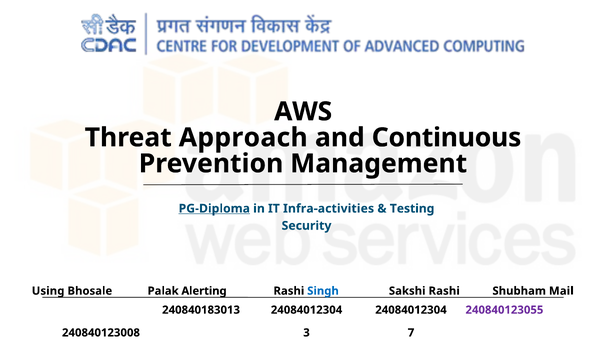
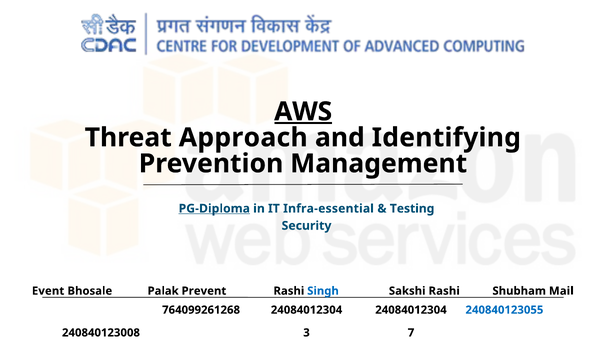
AWS underline: none -> present
Continuous: Continuous -> Identifying
Infra-activities: Infra-activities -> Infra-essential
Using: Using -> Event
Alerting: Alerting -> Prevent
240840183013: 240840183013 -> 764099261268
240840123055 colour: purple -> blue
